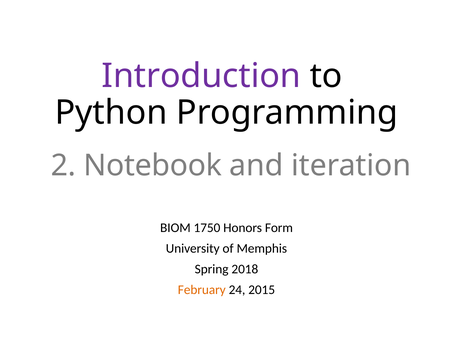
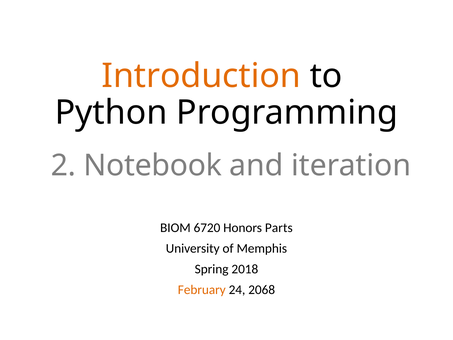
Introduction colour: purple -> orange
1750: 1750 -> 6720
Form: Form -> Parts
2015: 2015 -> 2068
